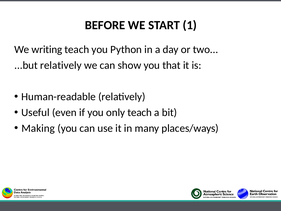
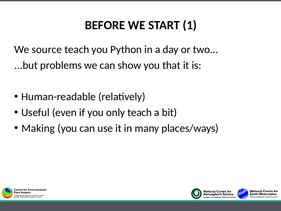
writing: writing -> source
...but relatively: relatively -> problems
